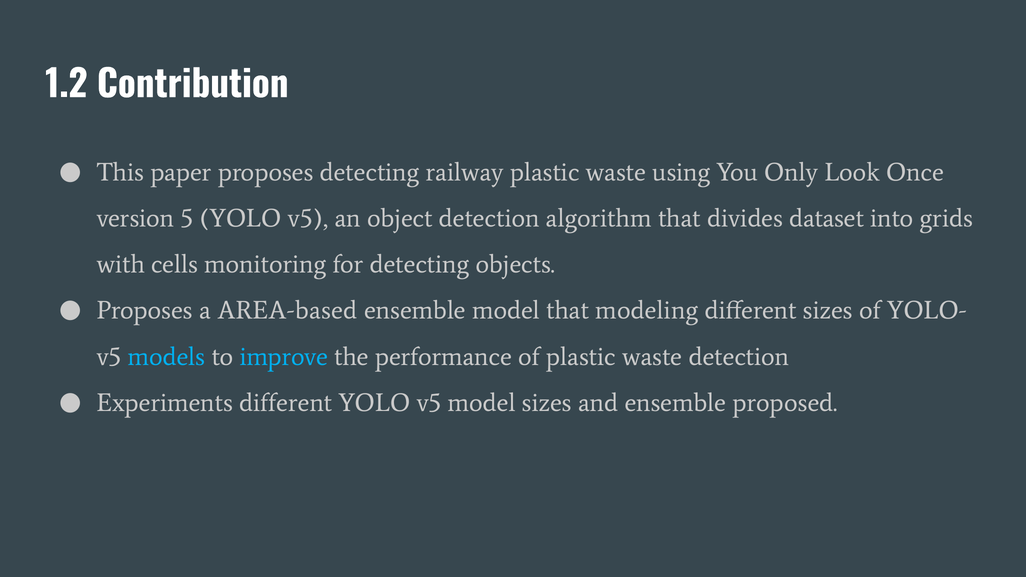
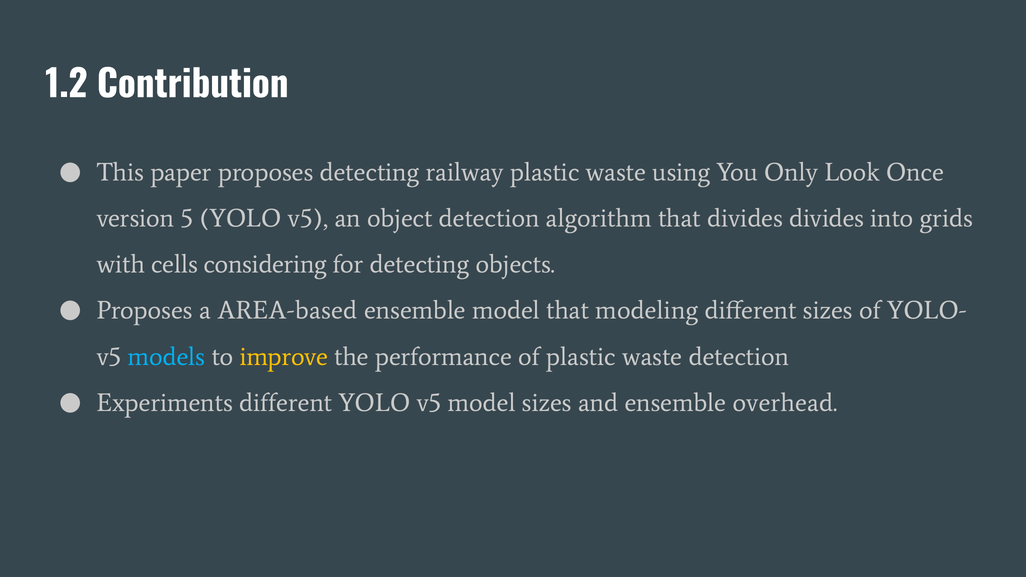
divides dataset: dataset -> divides
monitoring: monitoring -> considering
improve colour: light blue -> yellow
proposed: proposed -> overhead
